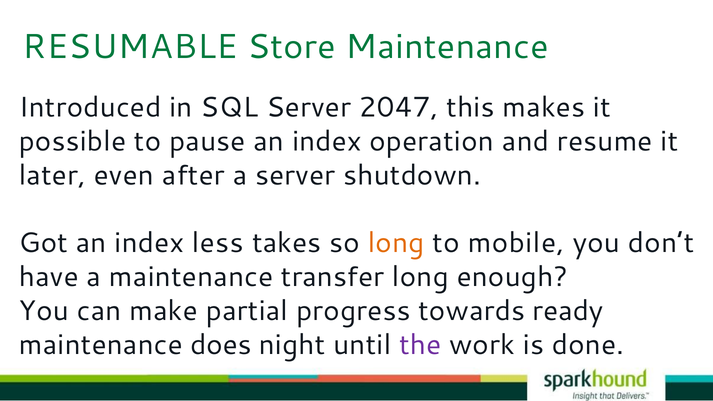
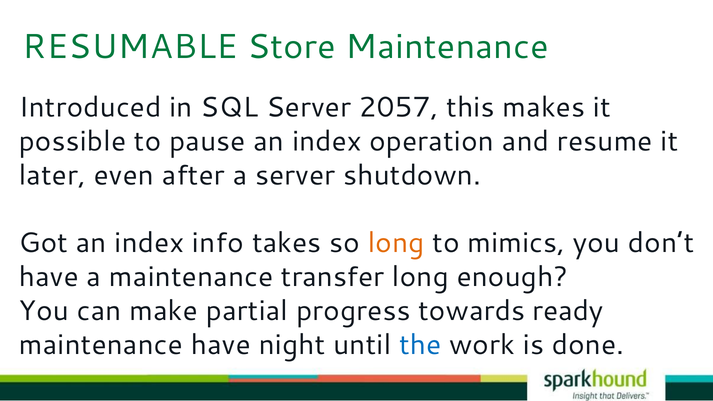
2047: 2047 -> 2057
less: less -> info
mobile: mobile -> mimics
maintenance does: does -> have
the colour: purple -> blue
